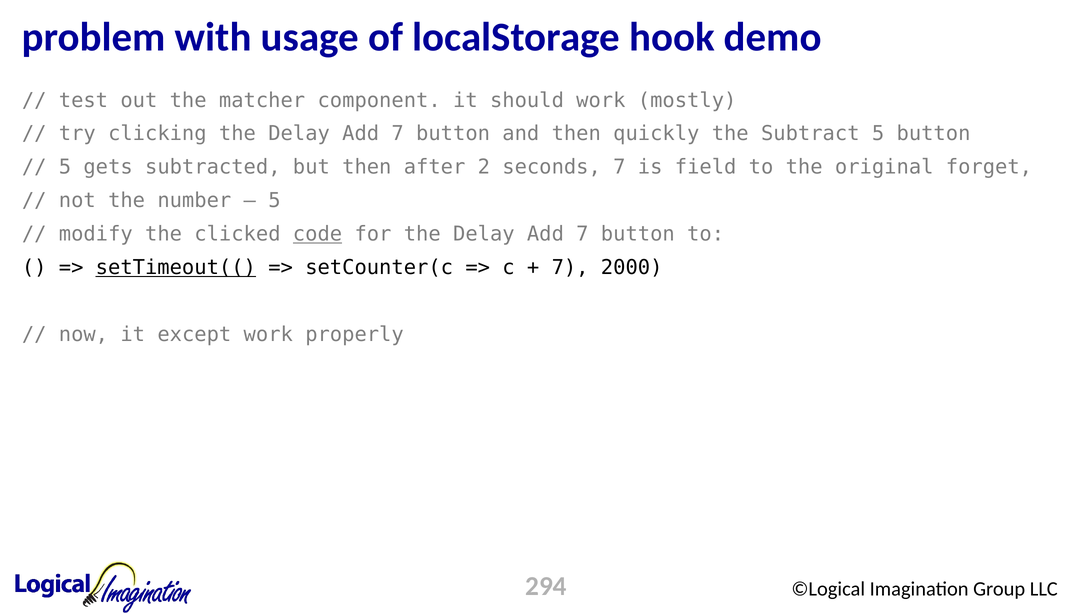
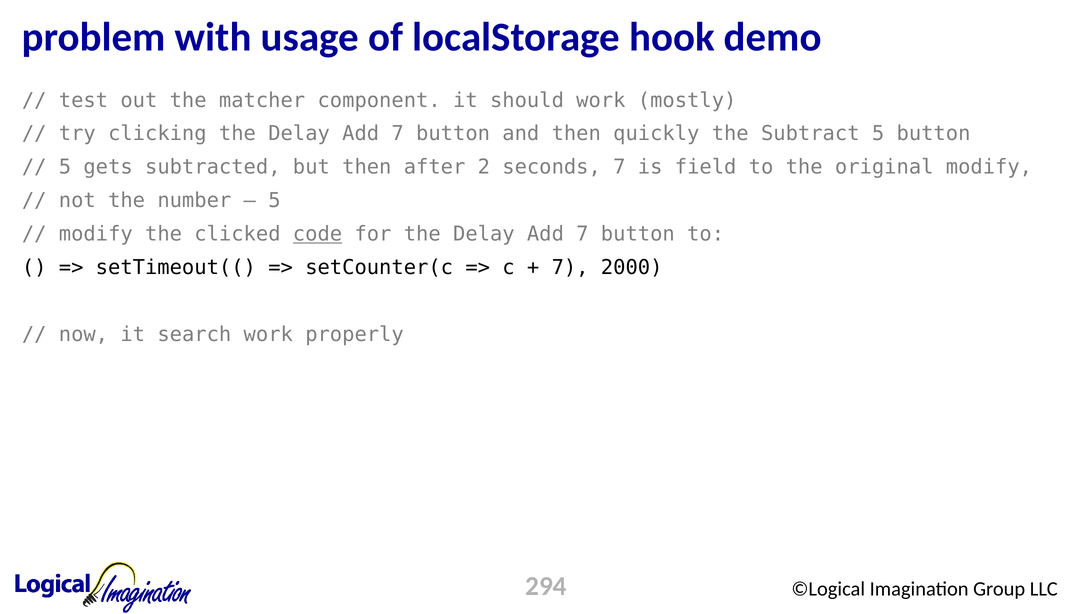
original forget: forget -> modify
setTimeout(( underline: present -> none
except: except -> search
